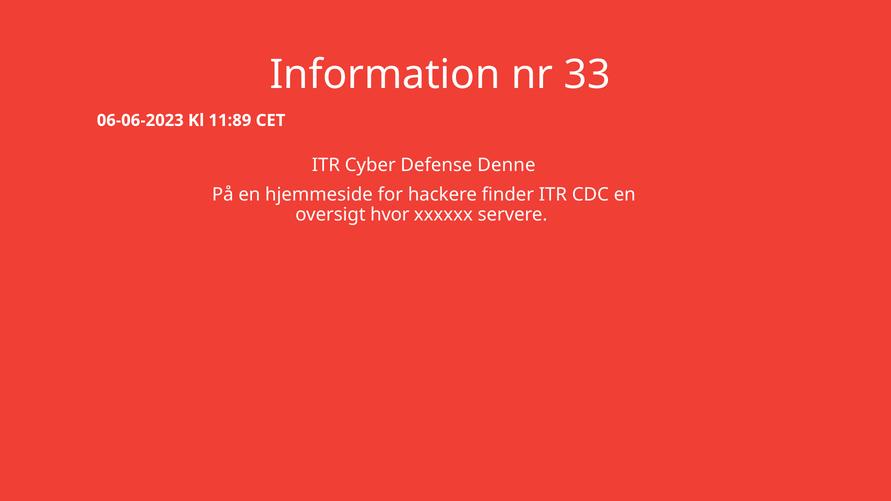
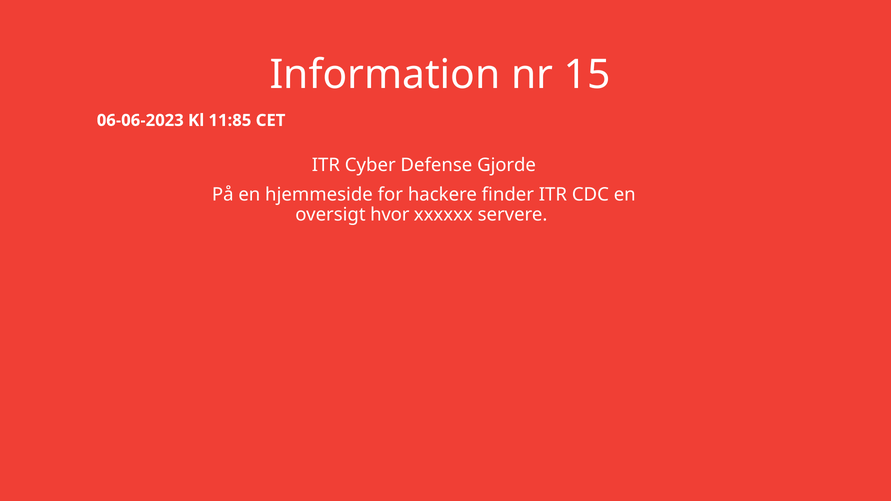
33: 33 -> 15
11:89: 11:89 -> 11:85
Denne: Denne -> Gjorde
